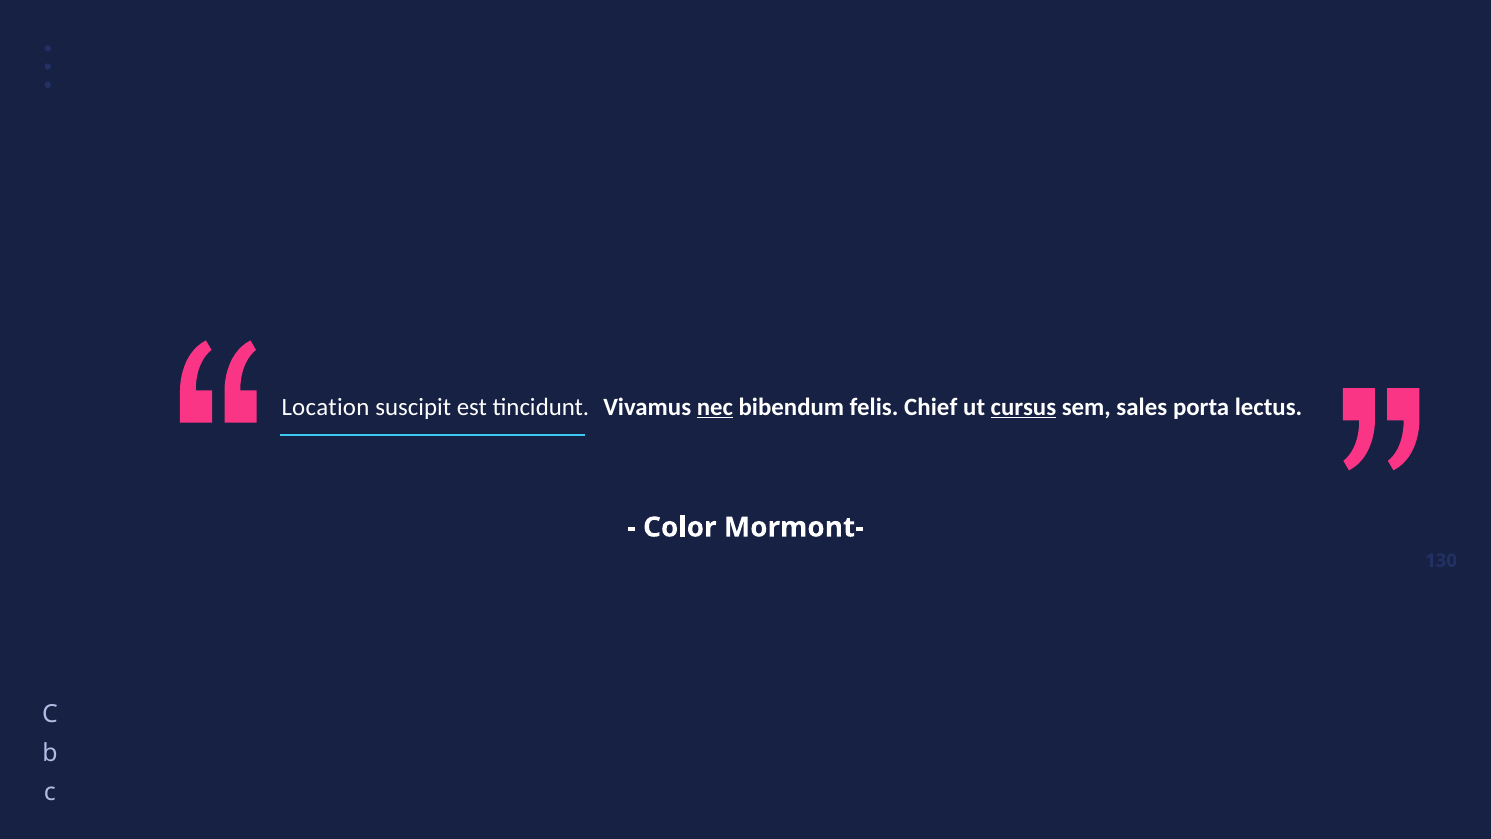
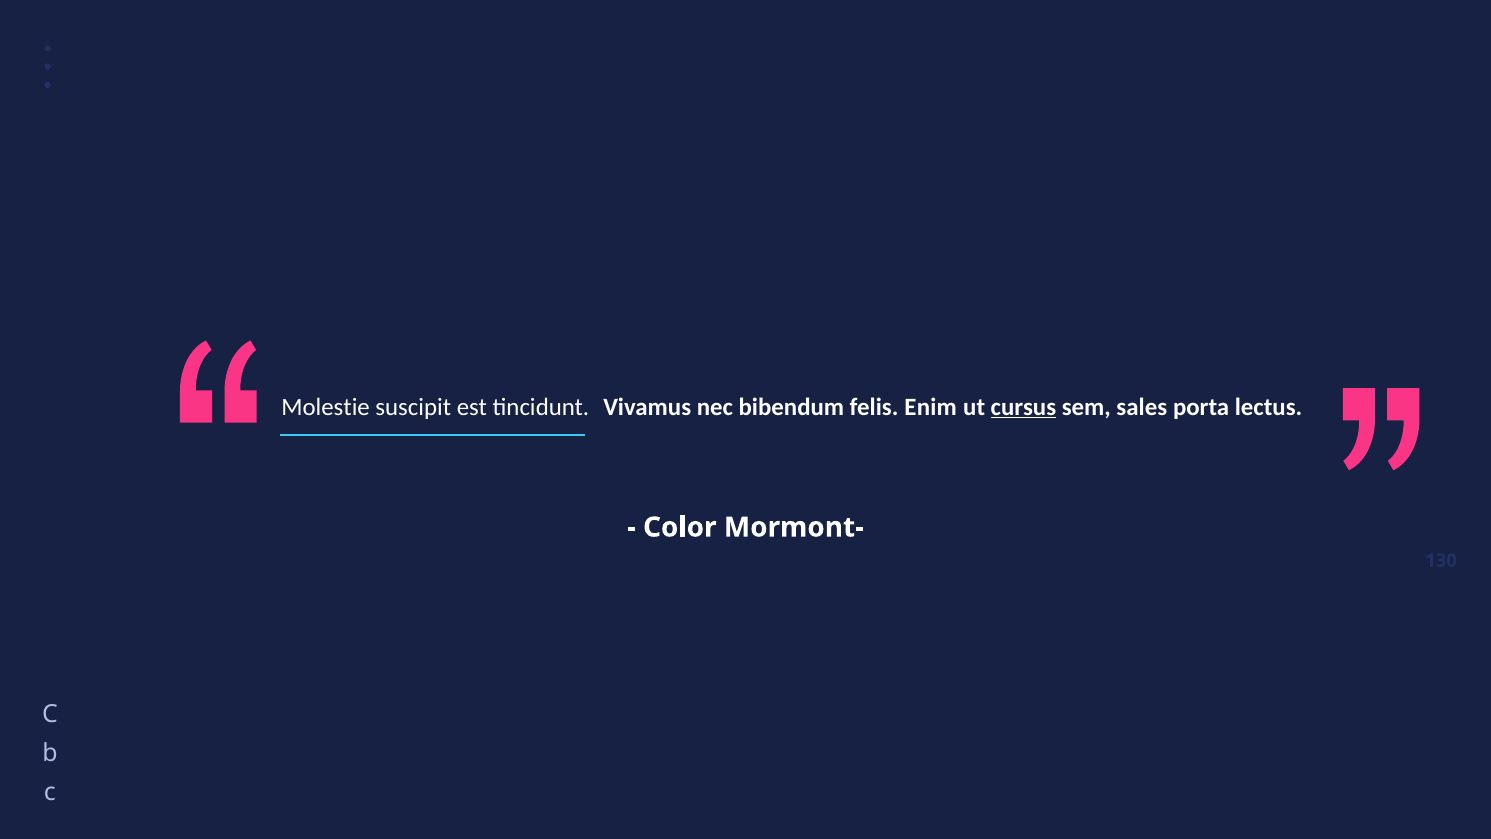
Location: Location -> Molestie
nec underline: present -> none
Chief: Chief -> Enim
